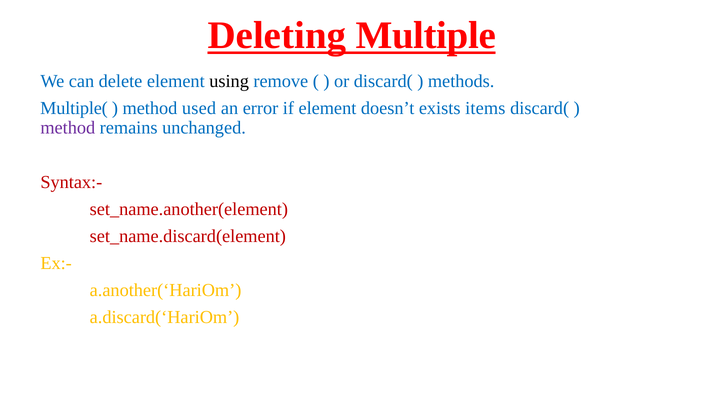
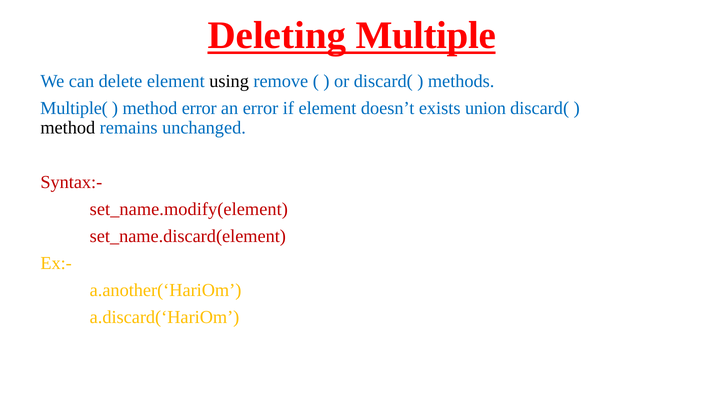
method used: used -> error
items: items -> union
method at (68, 128) colour: purple -> black
set_name.another(element: set_name.another(element -> set_name.modify(element
